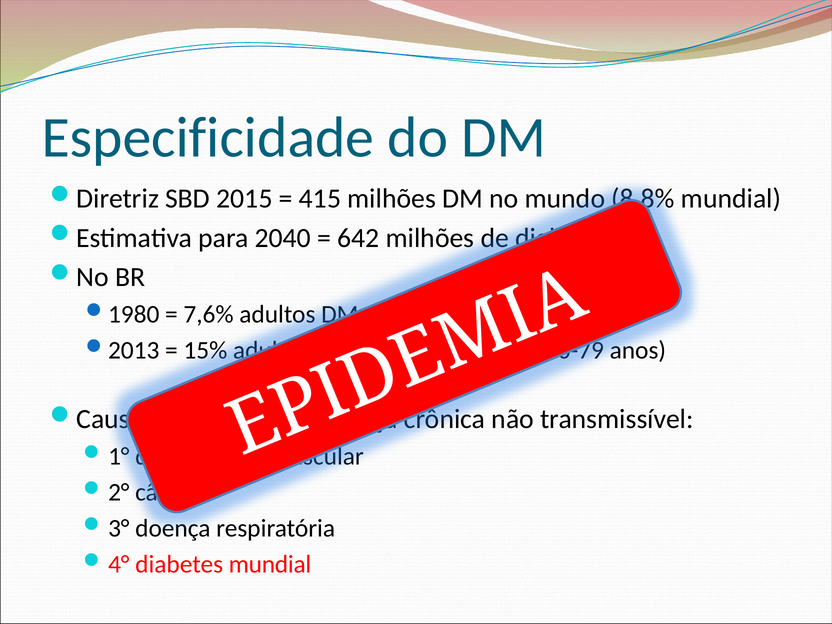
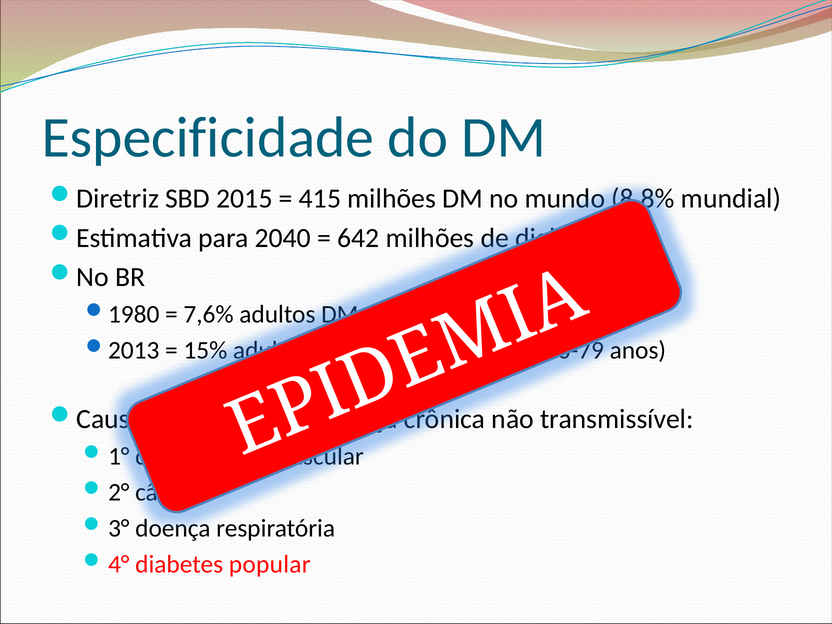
diabetes mundial: mundial -> popular
